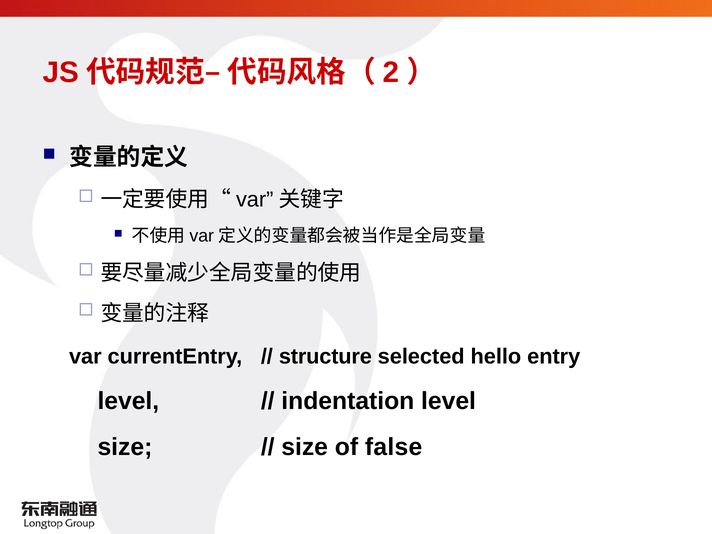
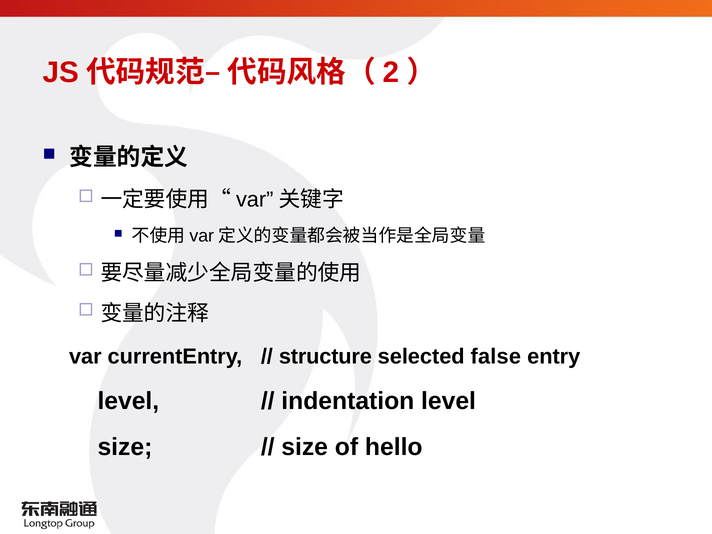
hello: hello -> false
false: false -> hello
